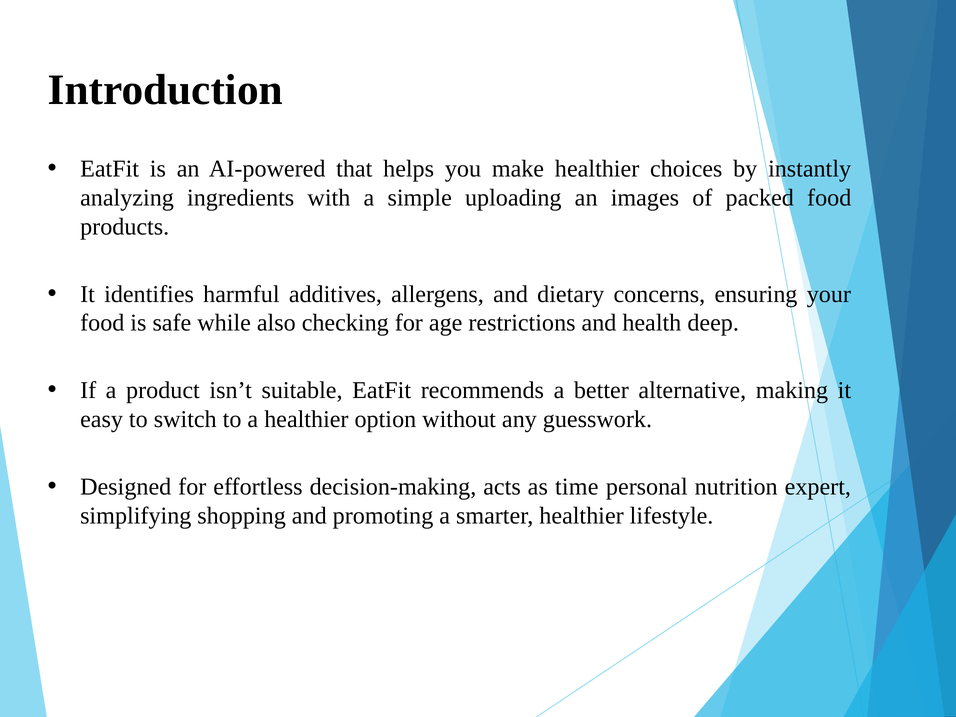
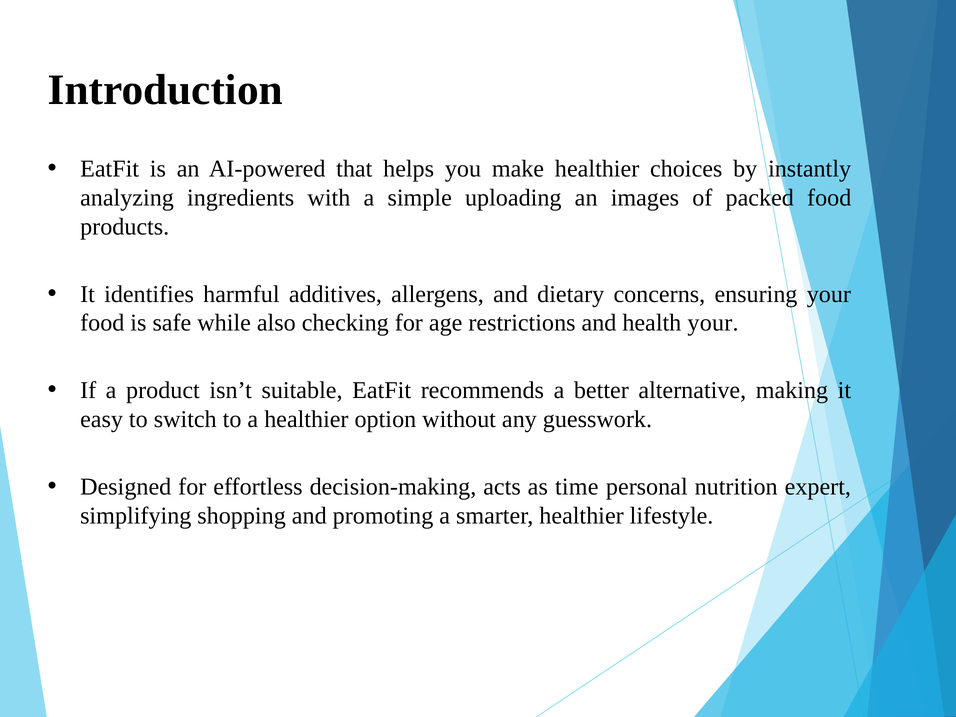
health deep: deep -> your
